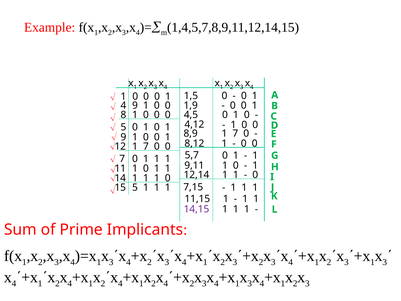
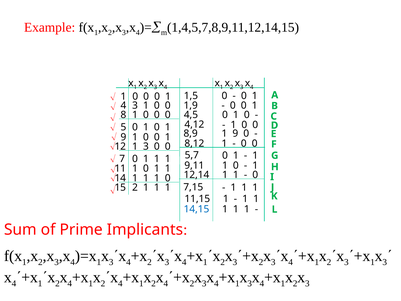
4 9: 9 -> 3
8,9 1 7: 7 -> 9
12 1 7: 7 -> 3
15 5: 5 -> 2
14,15 colour: purple -> blue
